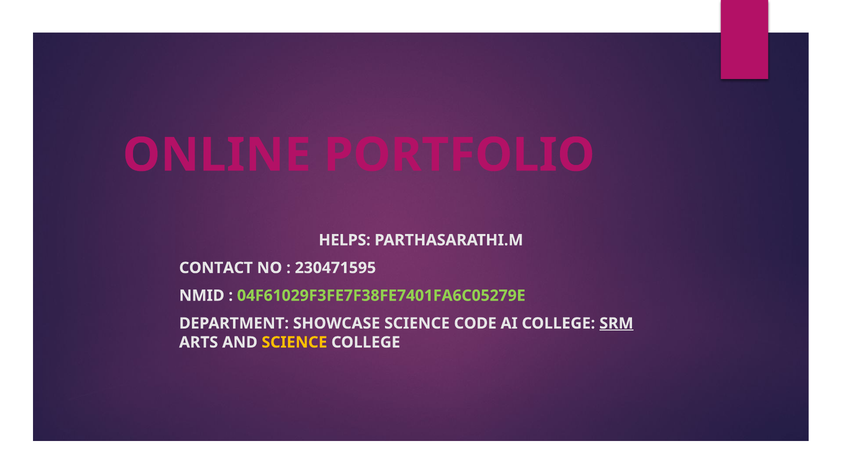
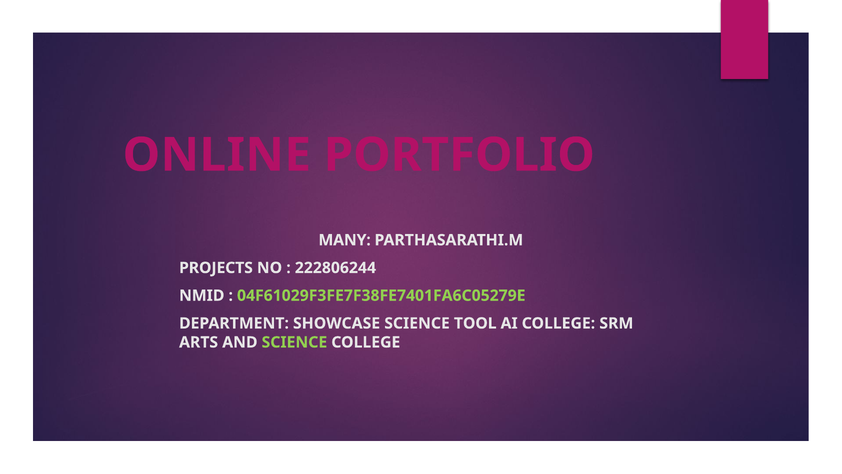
HELPS: HELPS -> MANY
CONTACT: CONTACT -> PROJECTS
230471595: 230471595 -> 222806244
CODE: CODE -> TOOL
SRM underline: present -> none
SCIENCE at (294, 342) colour: yellow -> light green
